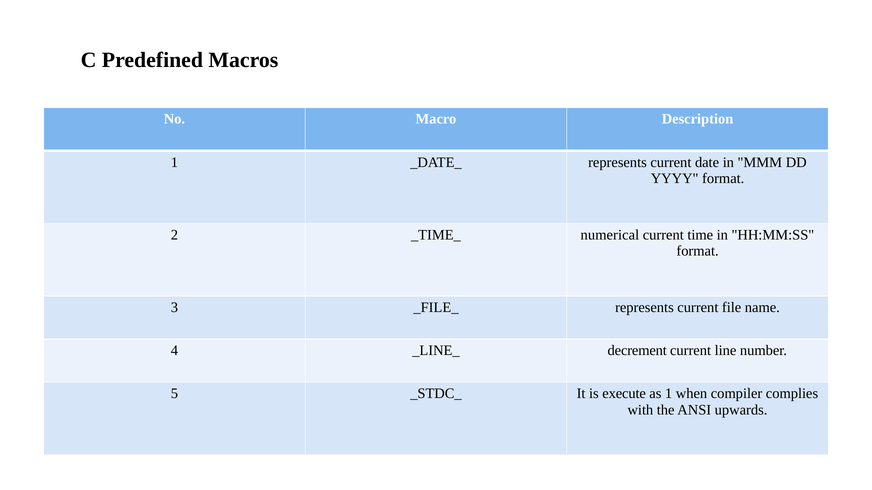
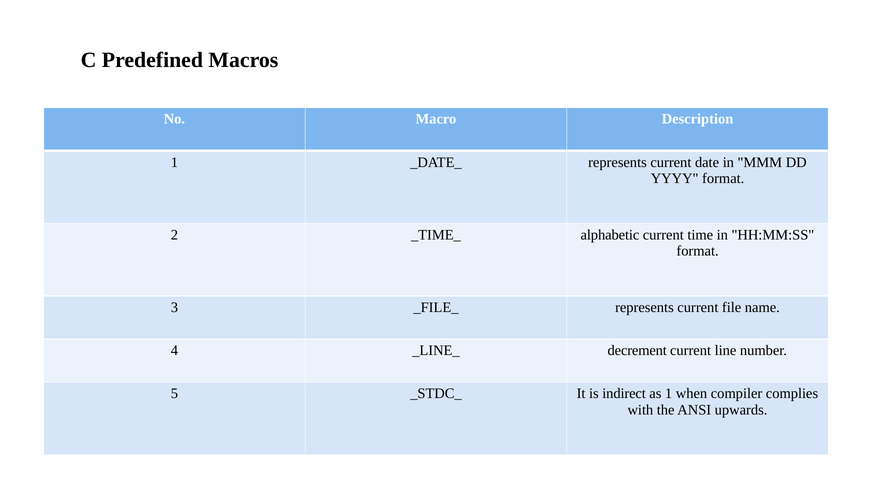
numerical: numerical -> alphabetic
execute: execute -> indirect
